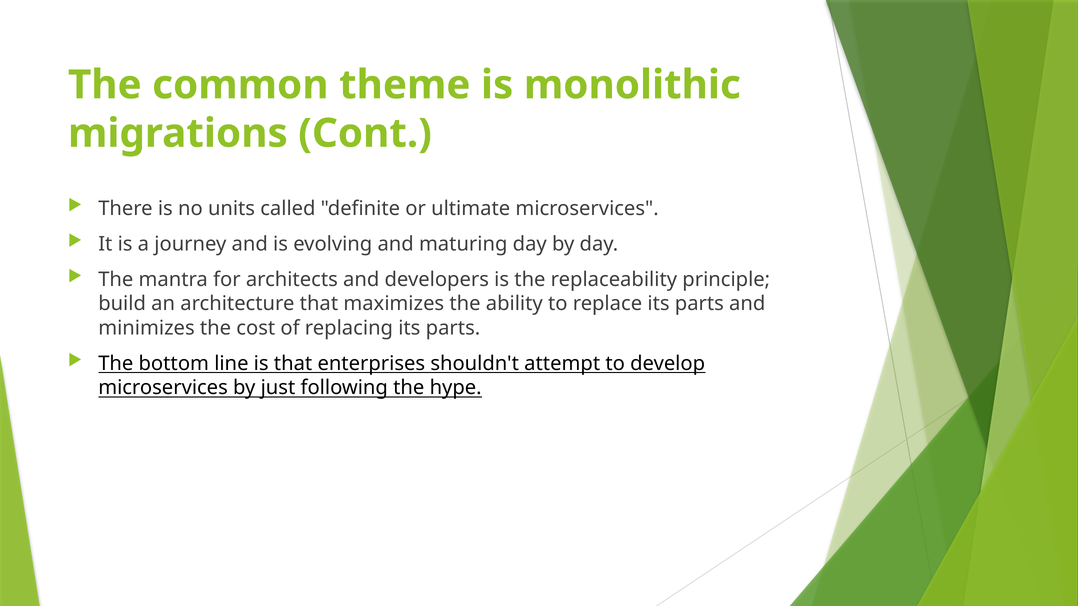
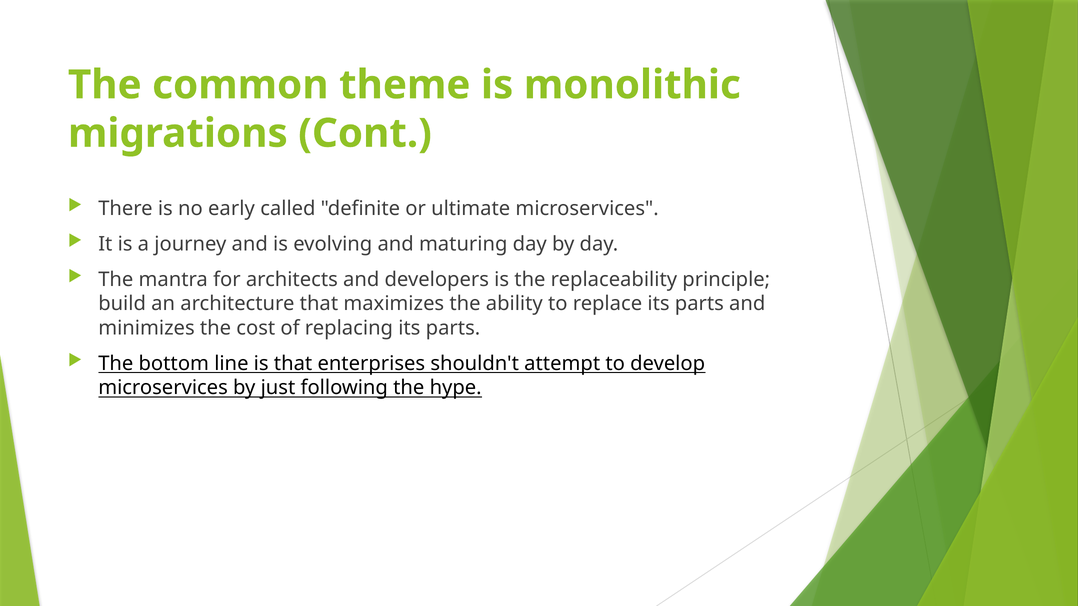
units: units -> early
